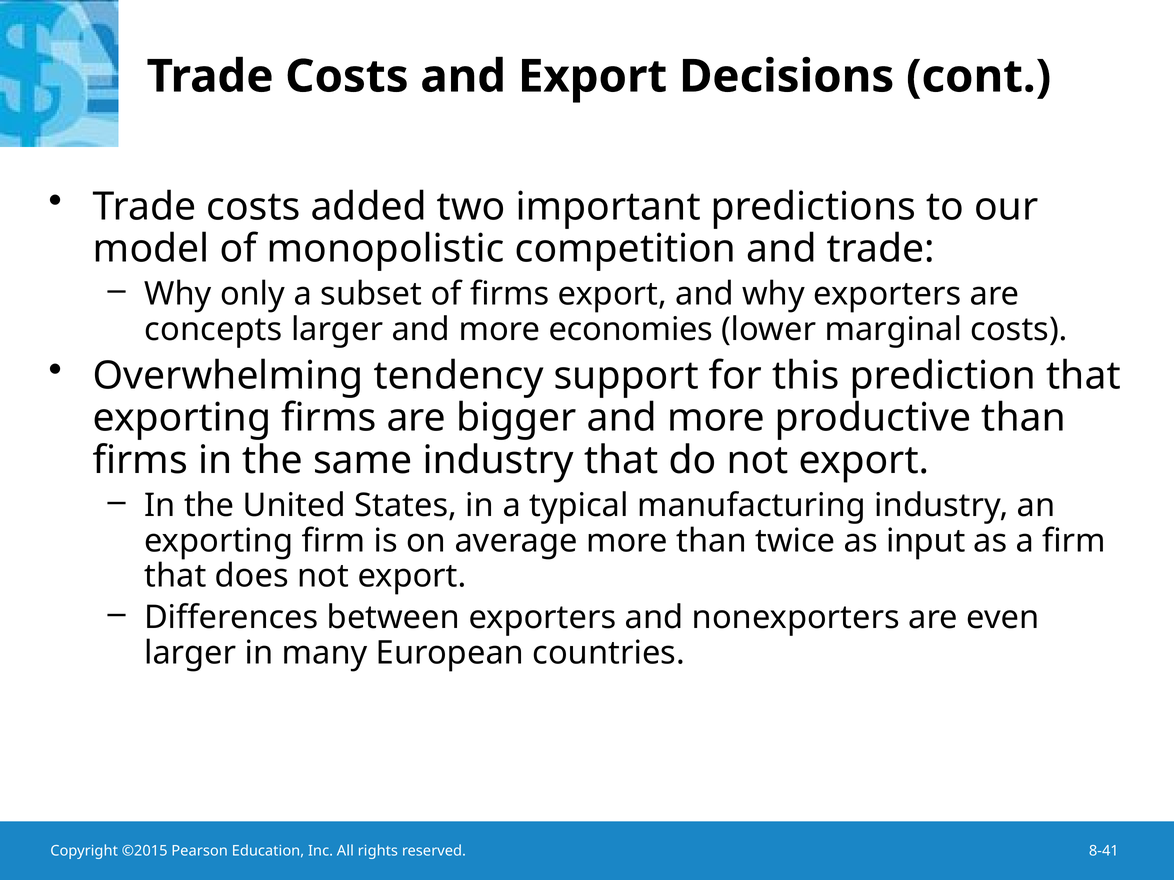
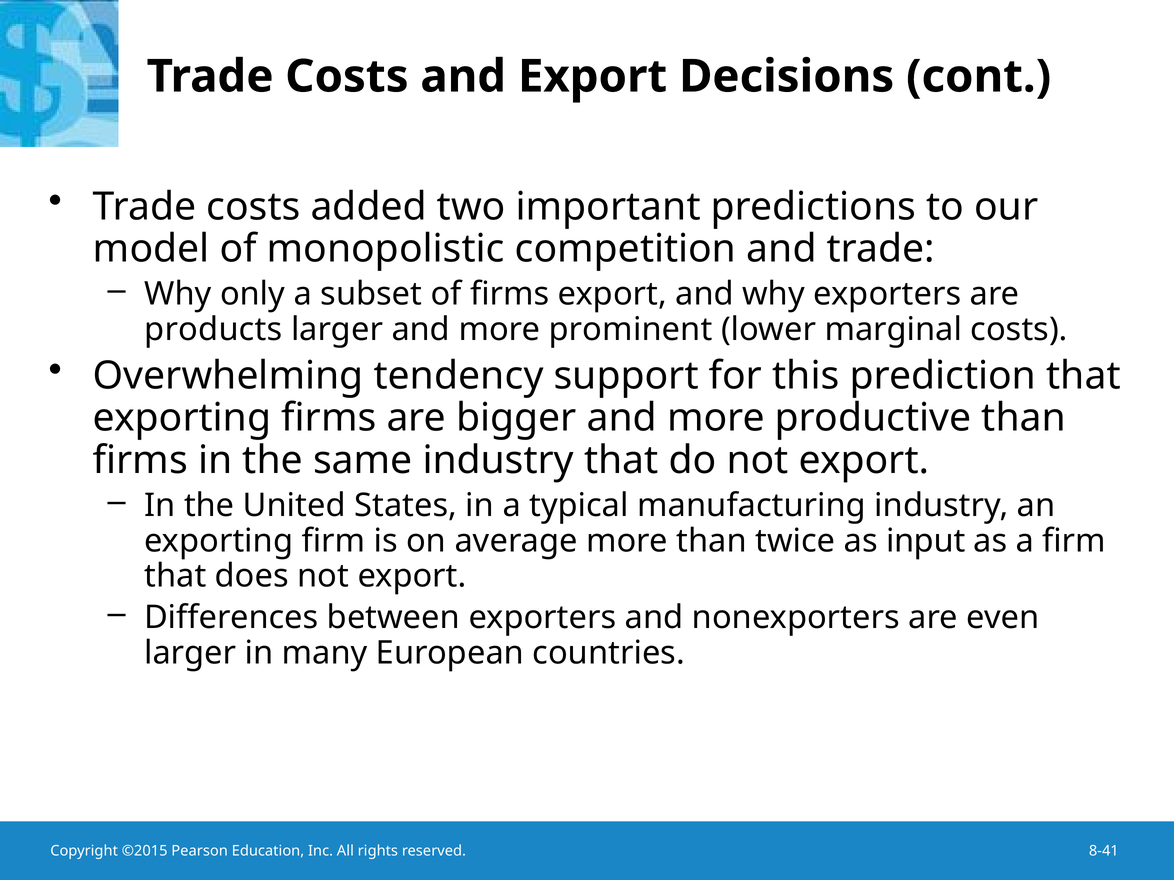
concepts: concepts -> products
economies: economies -> prominent
